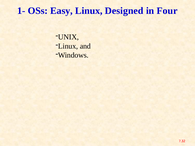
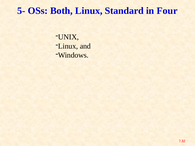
1-: 1- -> 5-
Easy: Easy -> Both
Designed: Designed -> Standard
